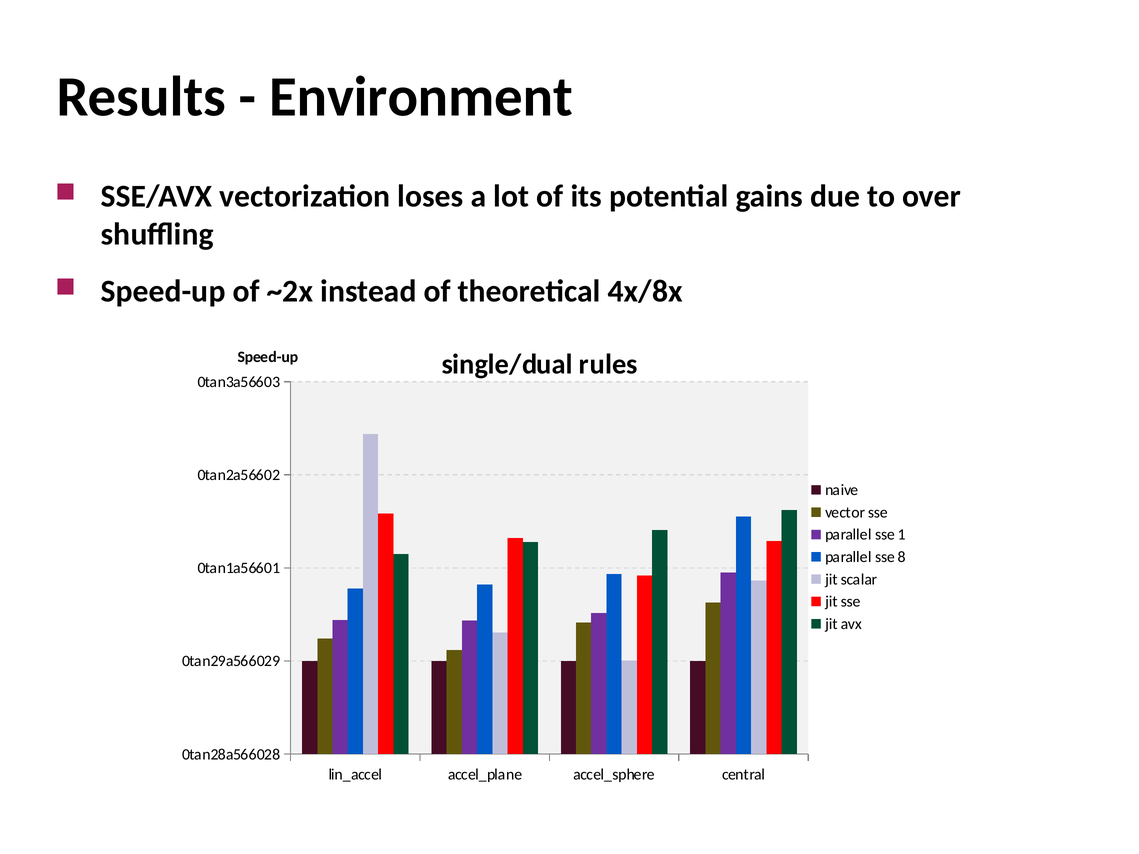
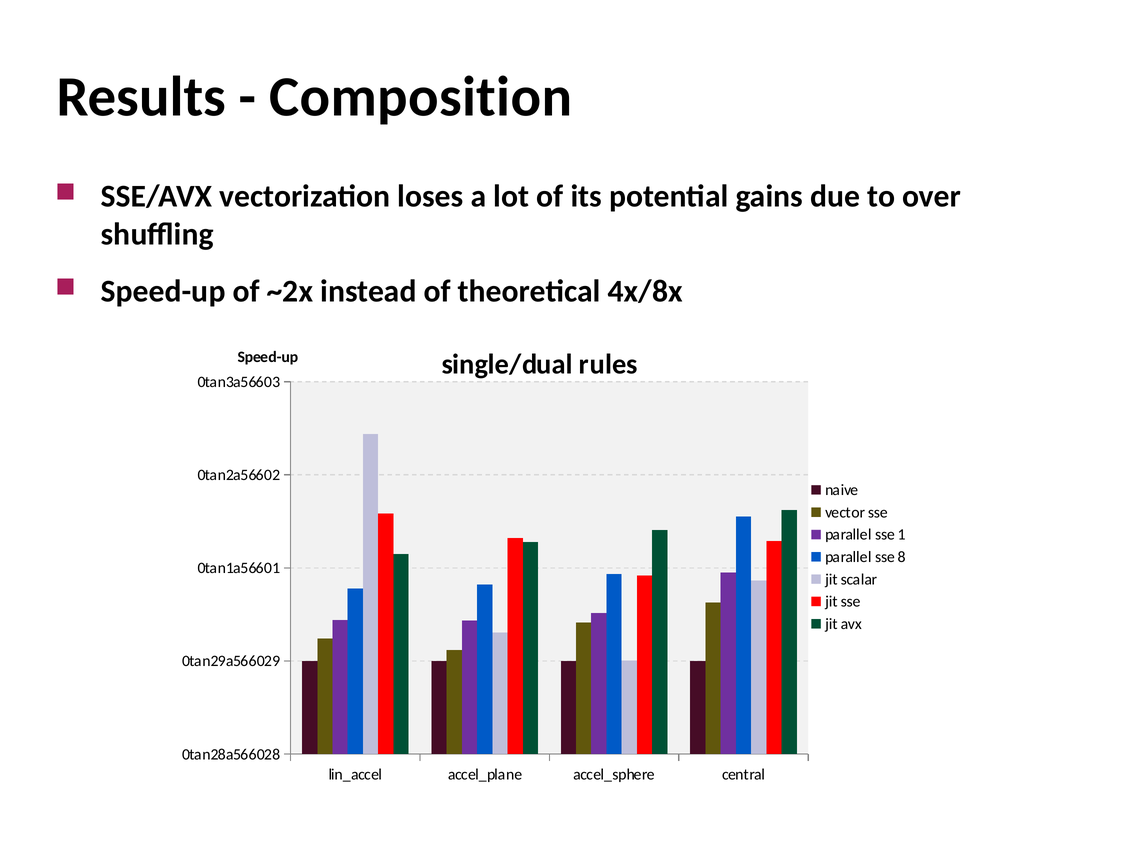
Environment: Environment -> Composition
